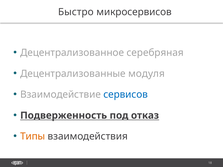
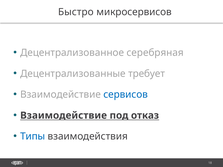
модуля: модуля -> требует
Подверженность at (64, 116): Подверженность -> Взаимодействие
Типы colour: orange -> blue
